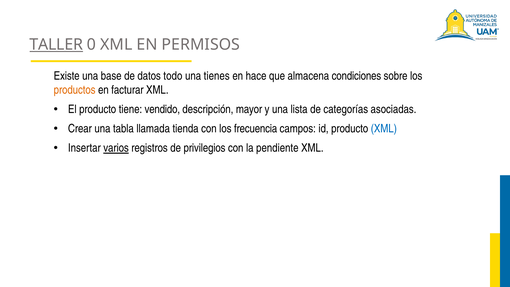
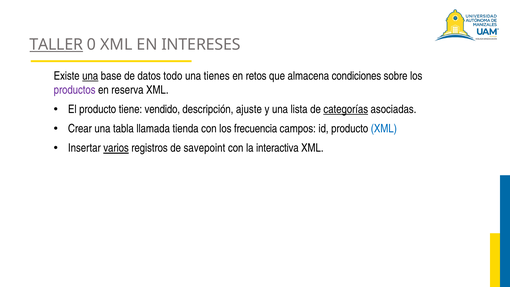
PERMISOS: PERMISOS -> INTERESES
una at (90, 76) underline: none -> present
hace: hace -> retos
productos colour: orange -> purple
facturar: facturar -> reserva
mayor: mayor -> ajuste
categorías underline: none -> present
privilegios: privilegios -> savepoint
pendiente: pendiente -> interactiva
